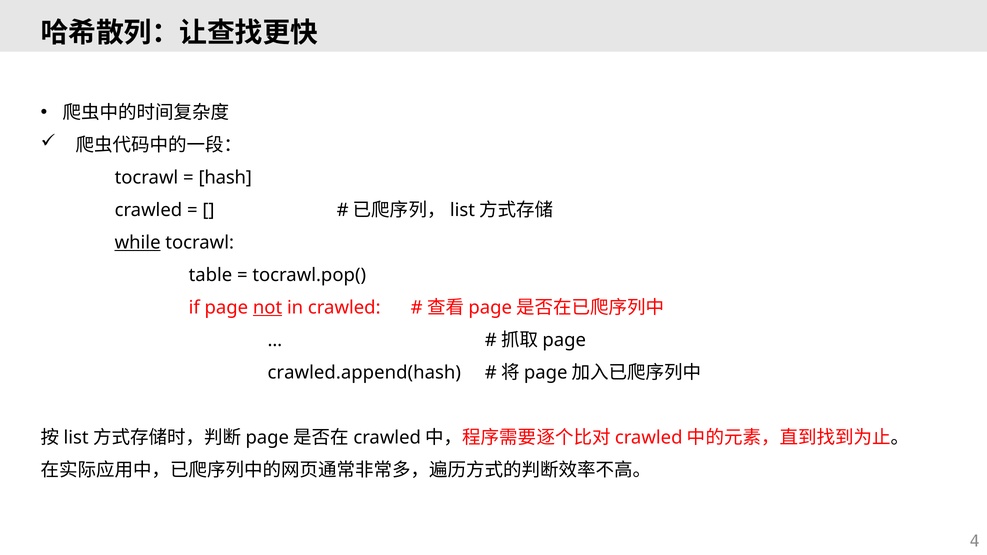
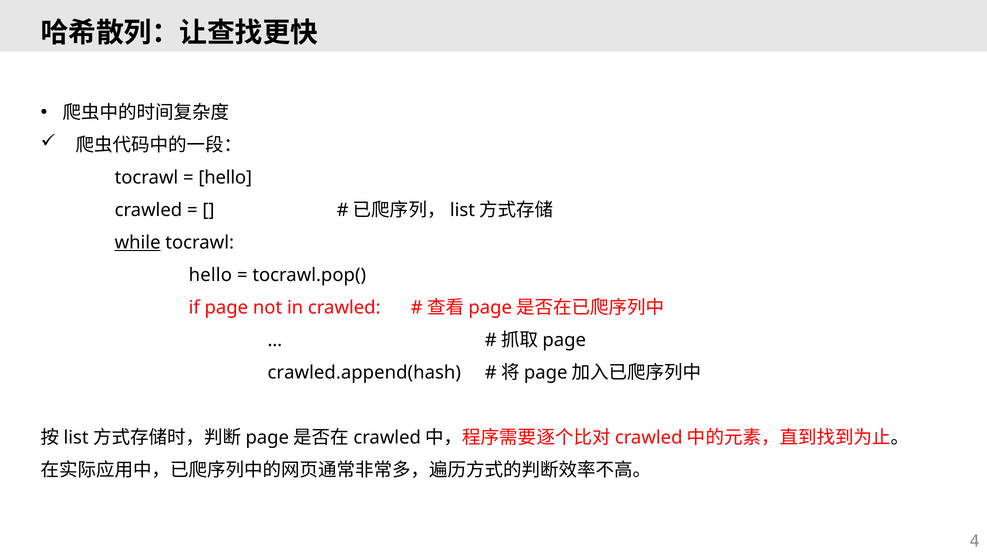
hash at (225, 178): hash -> hello
table at (210, 275): table -> hello
not underline: present -> none
